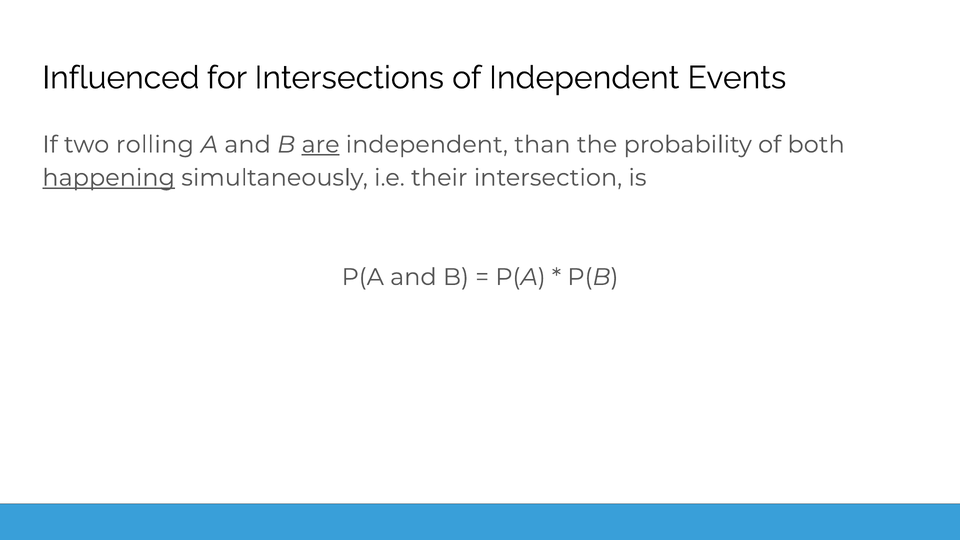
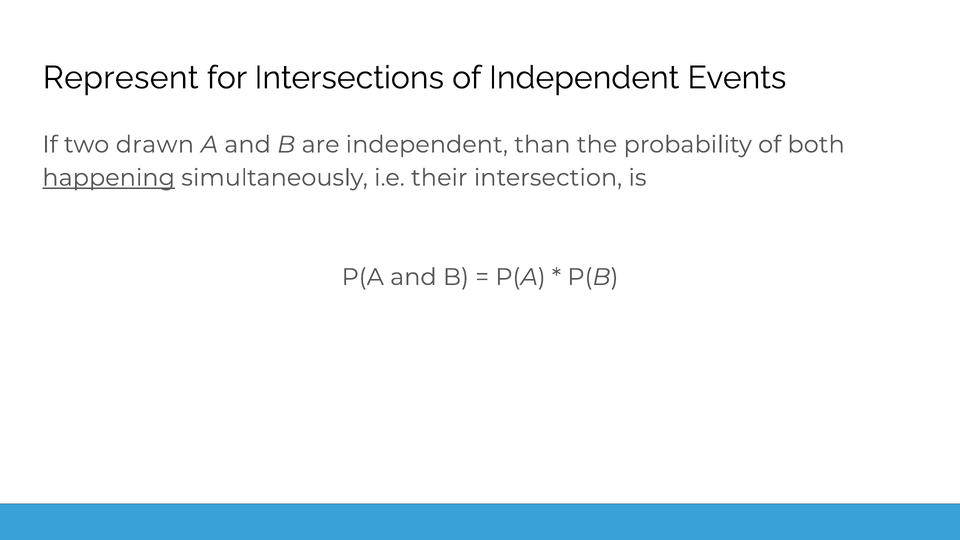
Influenced: Influenced -> Represent
rolling: rolling -> drawn
are underline: present -> none
